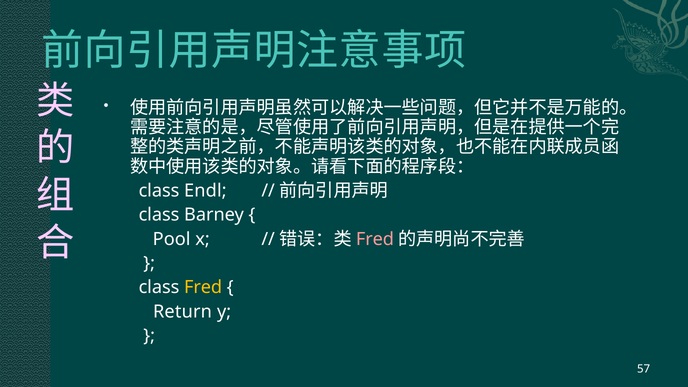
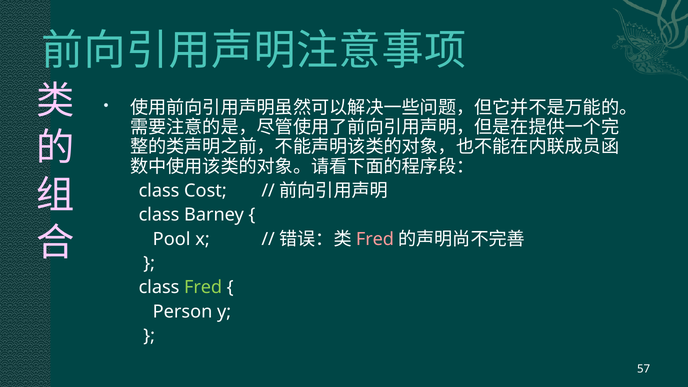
Endl: Endl -> Cost
Fred at (203, 287) colour: yellow -> light green
Return: Return -> Person
